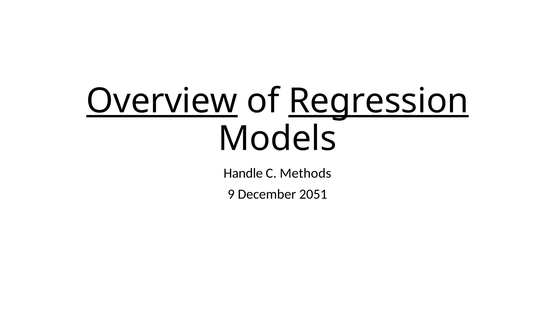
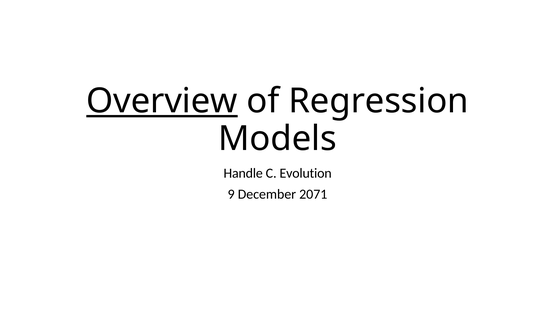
Regression underline: present -> none
Methods: Methods -> Evolution
2051: 2051 -> 2071
